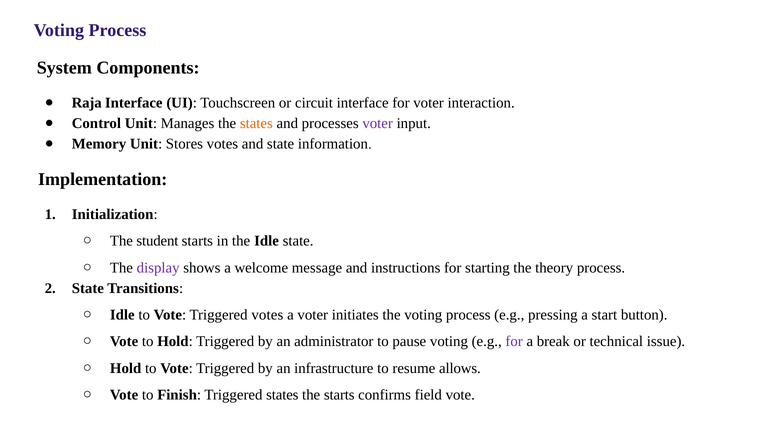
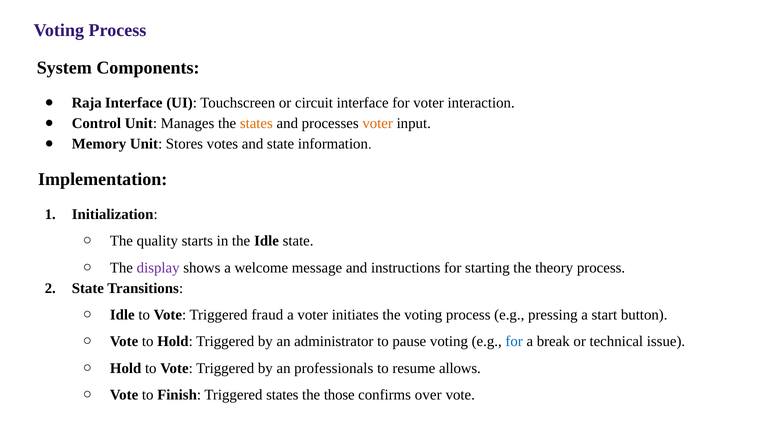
voter at (378, 123) colour: purple -> orange
student: student -> quality
Triggered votes: votes -> fraud
for at (514, 342) colour: purple -> blue
infrastructure: infrastructure -> professionals
the starts: starts -> those
field: field -> over
